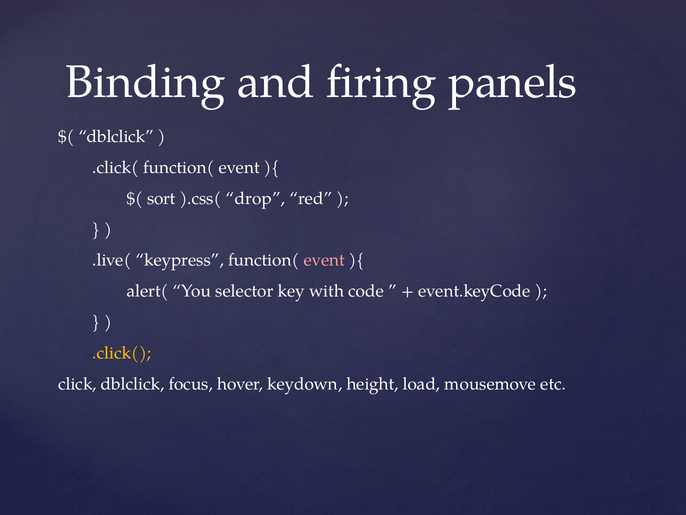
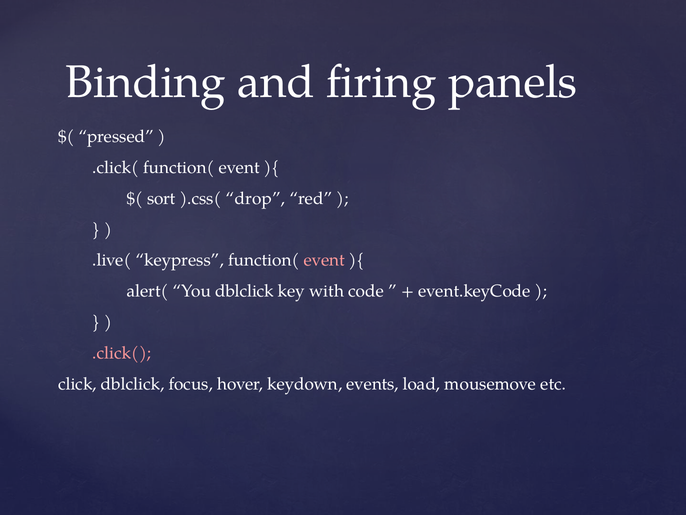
dblclick at (116, 137): dblclick -> pressed
You selector: selector -> dblclick
.click( at (122, 353) colour: yellow -> pink
height: height -> events
